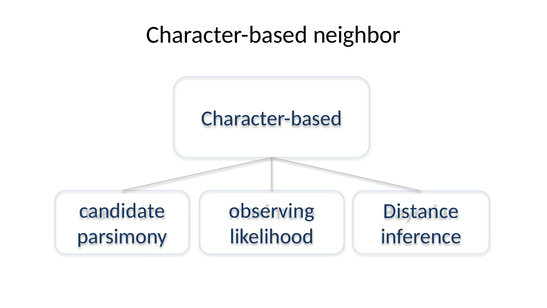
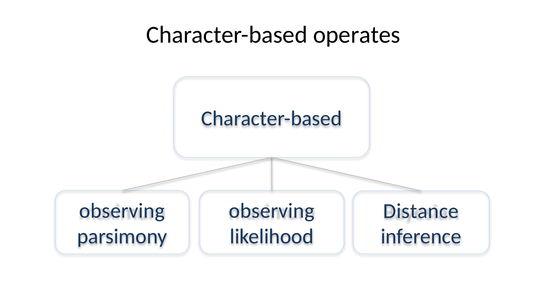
neighbor: neighbor -> operates
candidate at (122, 211): candidate -> observing
